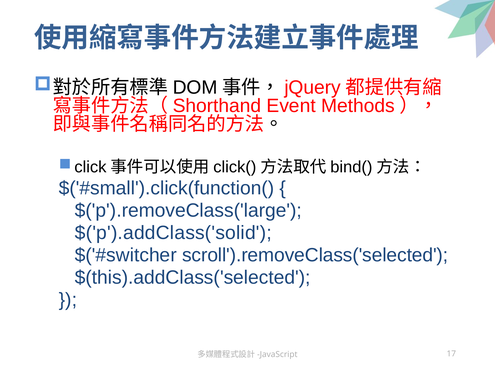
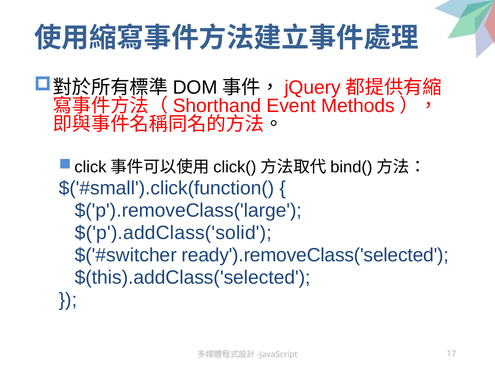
scroll').removeClass('selected: scroll').removeClass('selected -> ready').removeClass('selected
